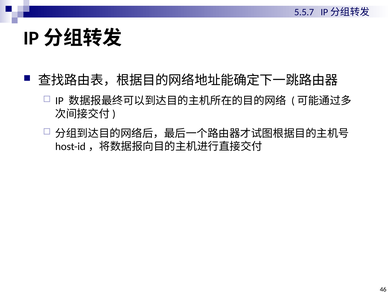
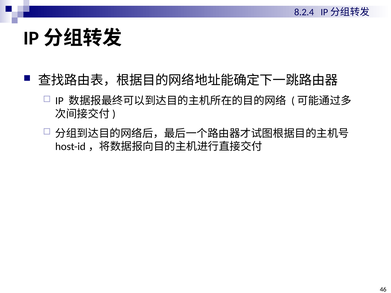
5.5.7: 5.5.7 -> 8.2.4
